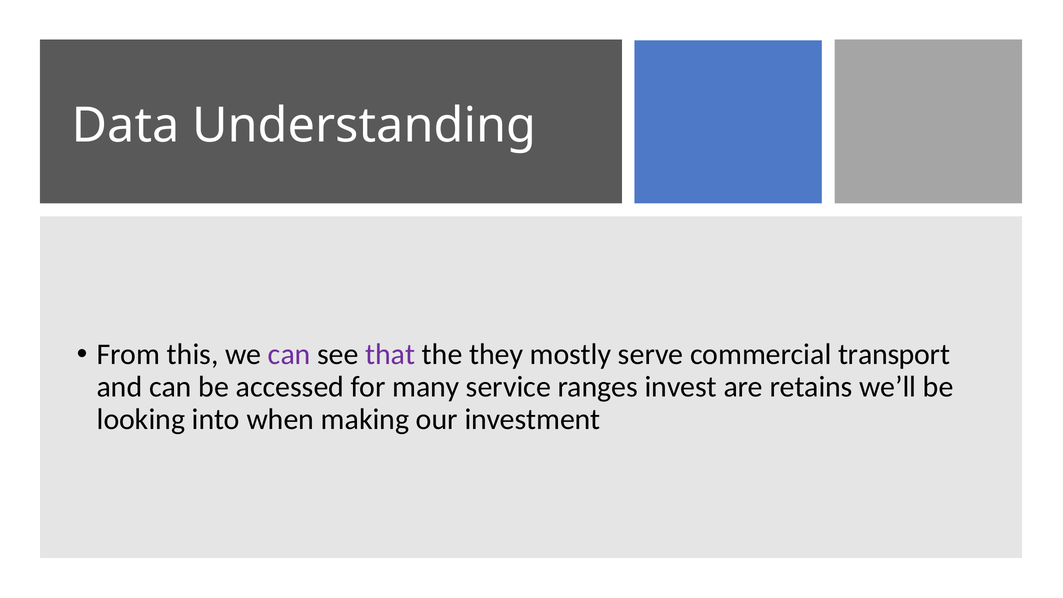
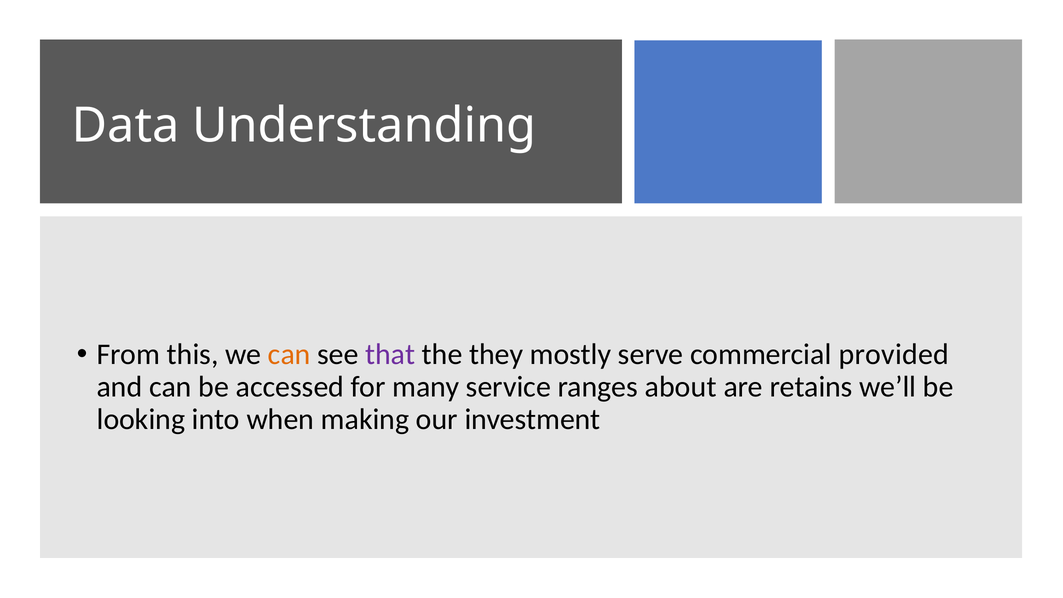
can at (289, 355) colour: purple -> orange
transport: transport -> provided
invest: invest -> about
